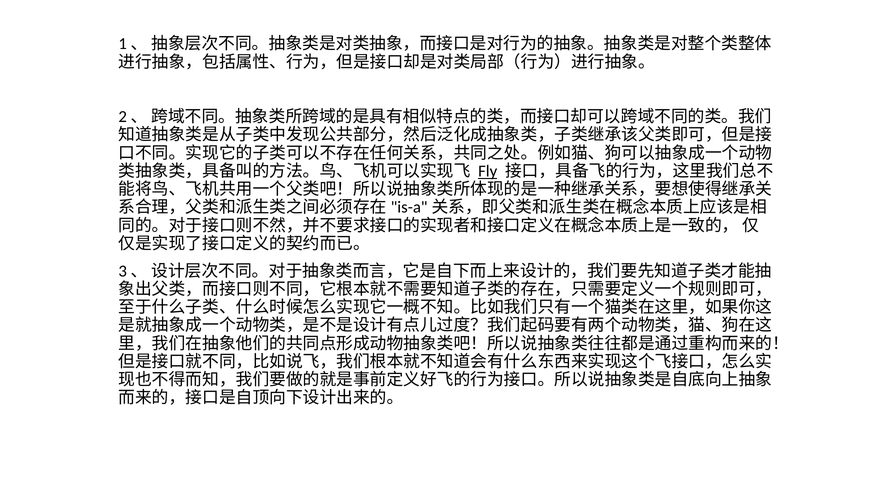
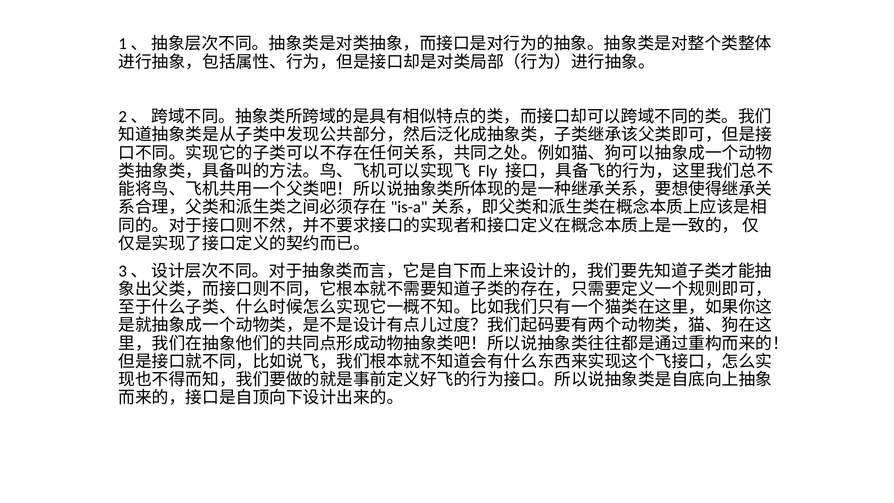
Fly underline: present -> none
